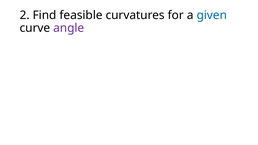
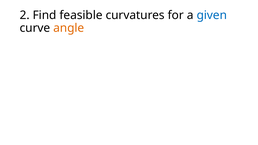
angle colour: purple -> orange
